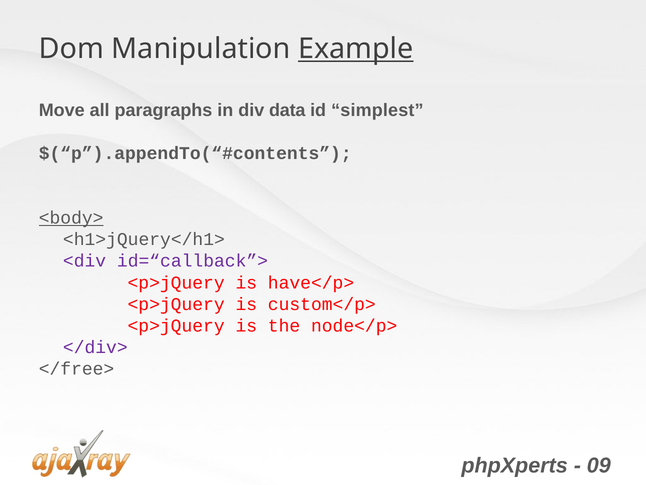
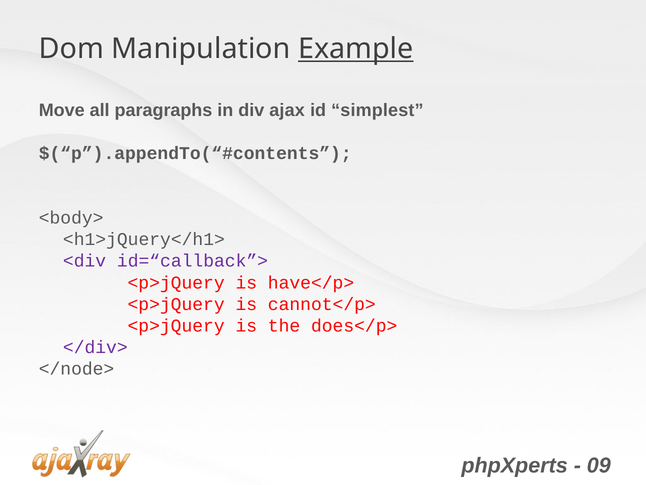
data: data -> ajax
<body> underline: present -> none
custom</p>: custom</p> -> cannot</p>
node</p>: node</p> -> does</p>
</free>: </free> -> </node>
